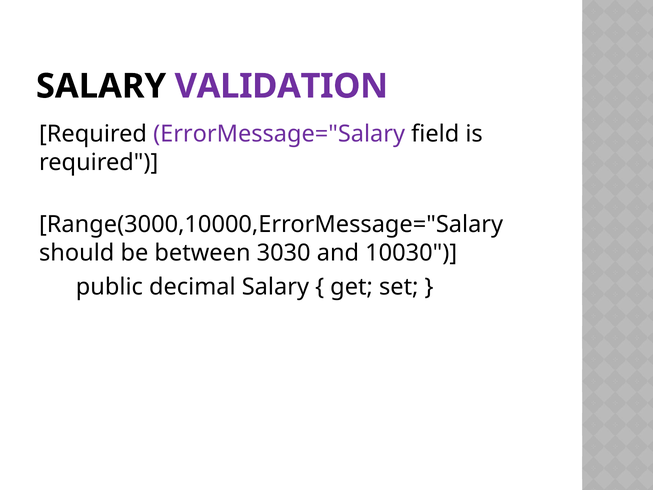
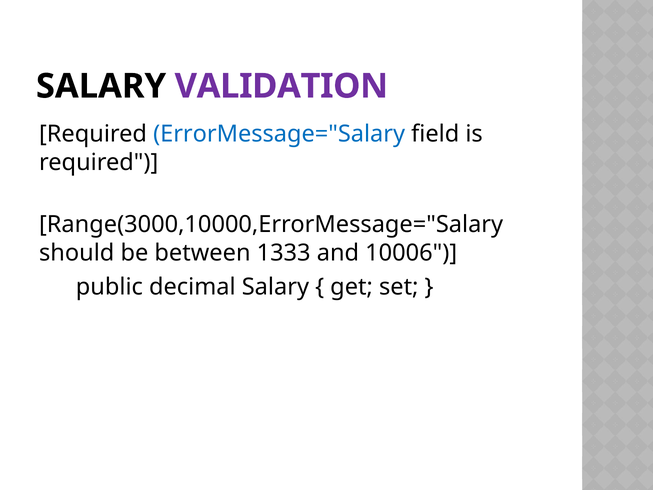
ErrorMessage="Salary colour: purple -> blue
3030: 3030 -> 1333
10030: 10030 -> 10006
